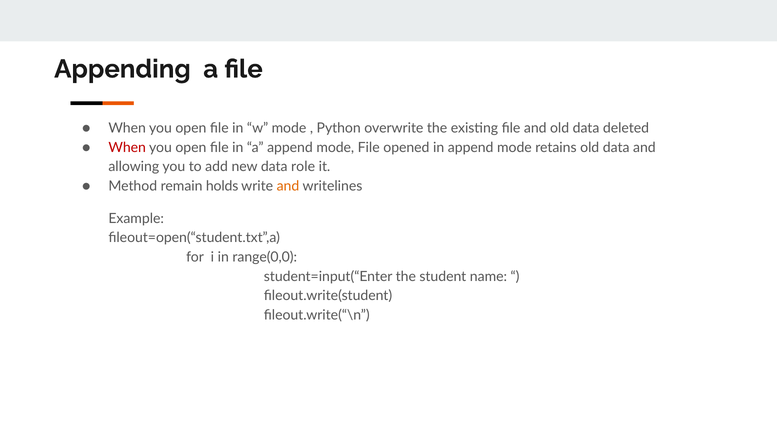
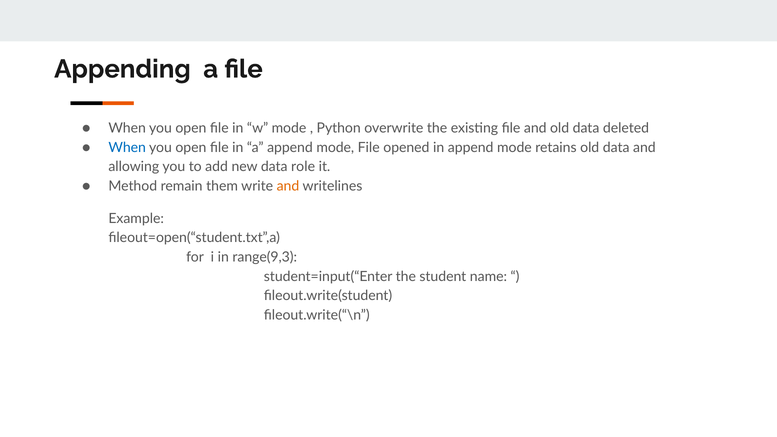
When at (127, 148) colour: red -> blue
holds: holds -> them
range(0,0: range(0,0 -> range(9,3
